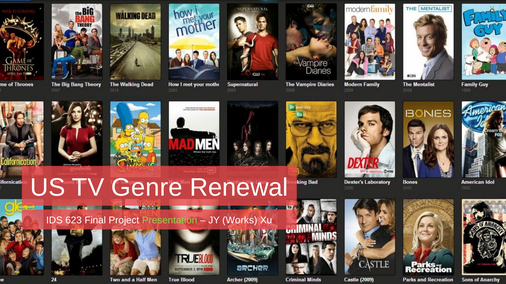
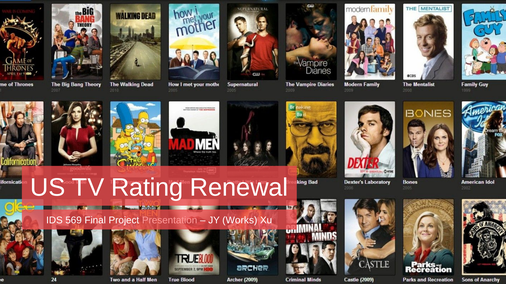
Genre: Genre -> Rating
623: 623 -> 569
Presentation colour: light green -> pink
